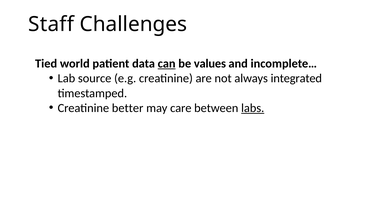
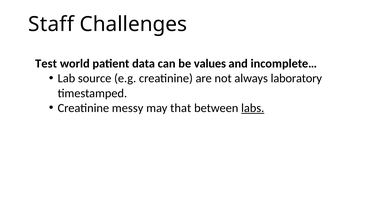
Tied: Tied -> Test
can underline: present -> none
integrated: integrated -> laboratory
better: better -> messy
care: care -> that
